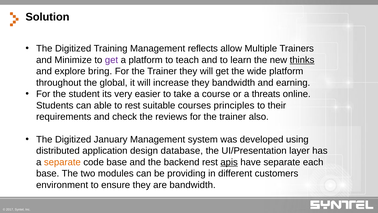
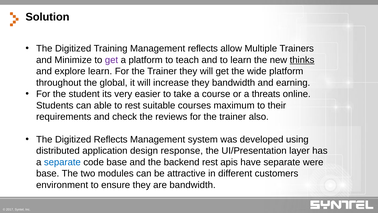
explore bring: bring -> learn
principles: principles -> maximum
Digitized January: January -> Reflects
database: database -> response
separate at (62, 162) colour: orange -> blue
apis underline: present -> none
each: each -> were
providing: providing -> attractive
